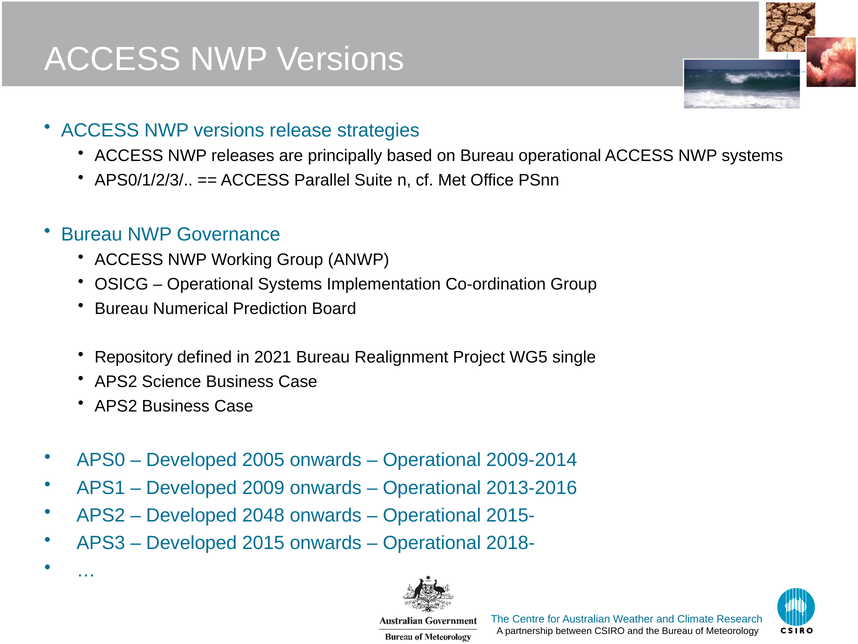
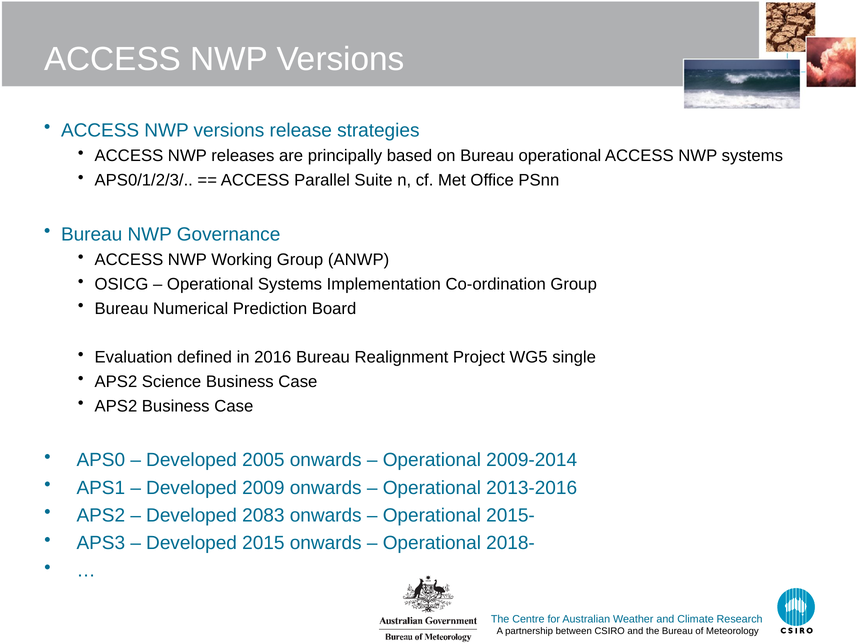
Repository: Repository -> Evaluation
2021: 2021 -> 2016
2048: 2048 -> 2083
